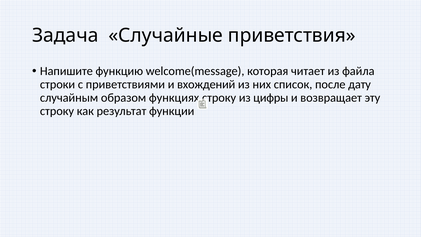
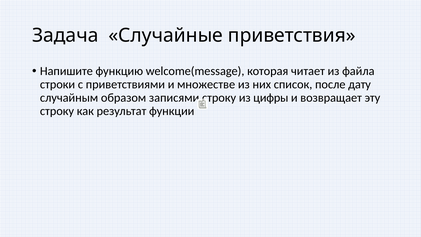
вхождений: вхождений -> множестве
функциях: функциях -> записями
